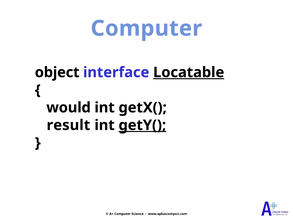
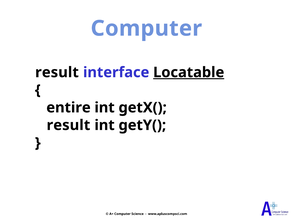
object at (57, 72): object -> result
would: would -> entire
getY( underline: present -> none
